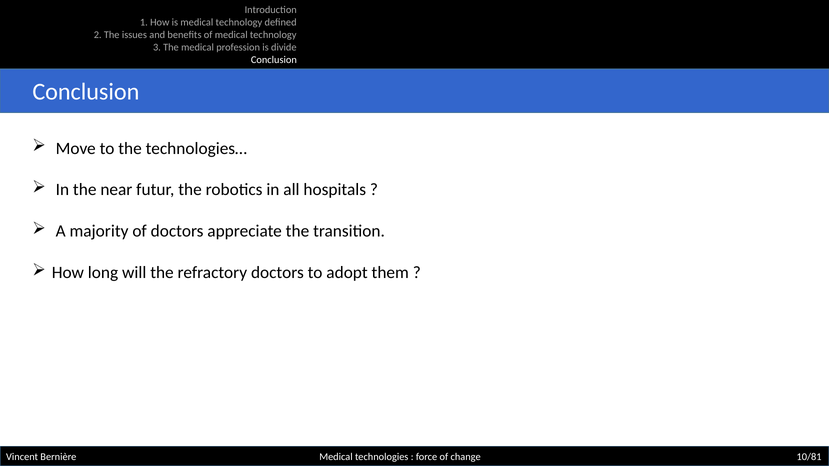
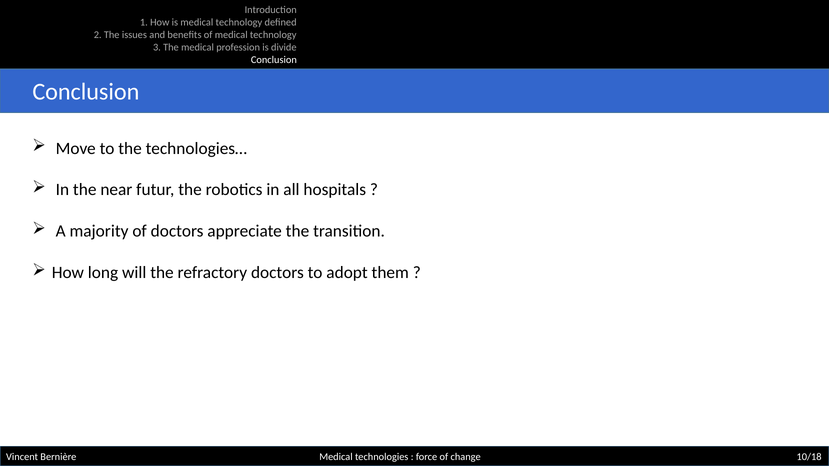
10/81: 10/81 -> 10/18
